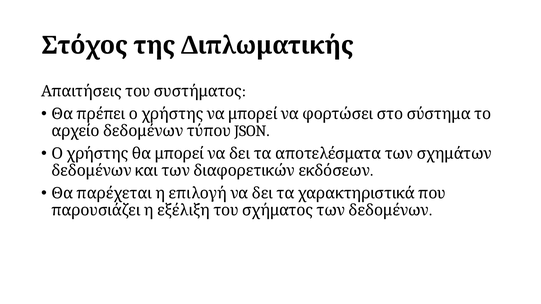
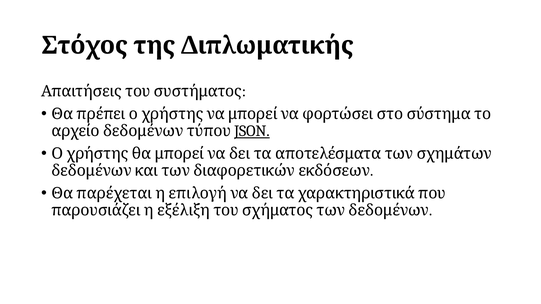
JSON underline: none -> present
